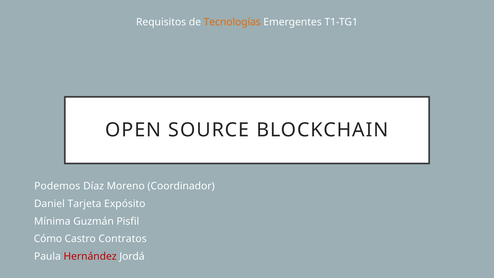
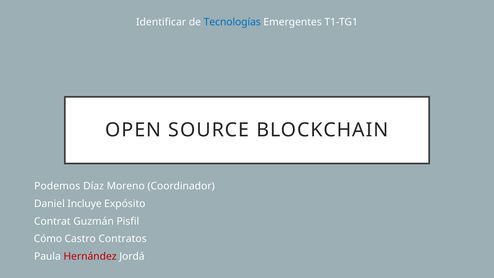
Requisitos: Requisitos -> Identificar
Tecnologías colour: orange -> blue
Tarjeta: Tarjeta -> Incluye
Mínima: Mínima -> Contrat
